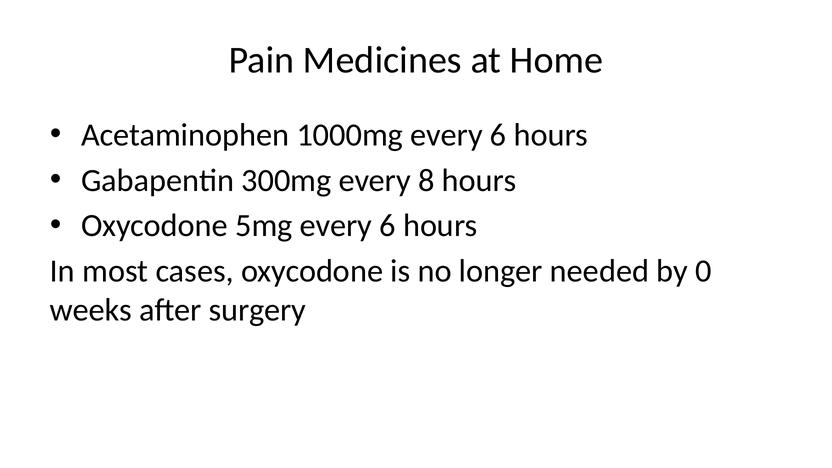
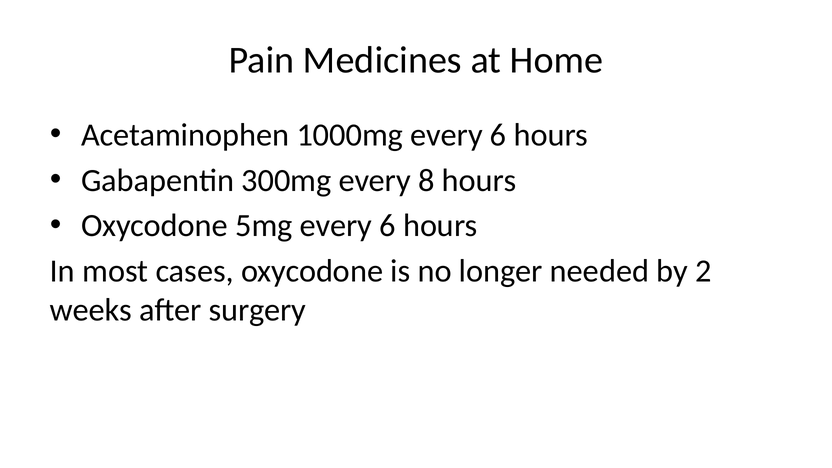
0: 0 -> 2
